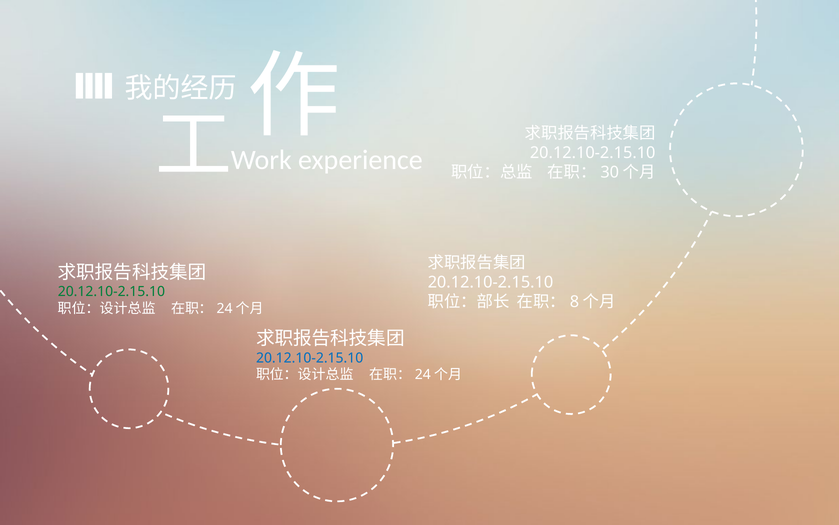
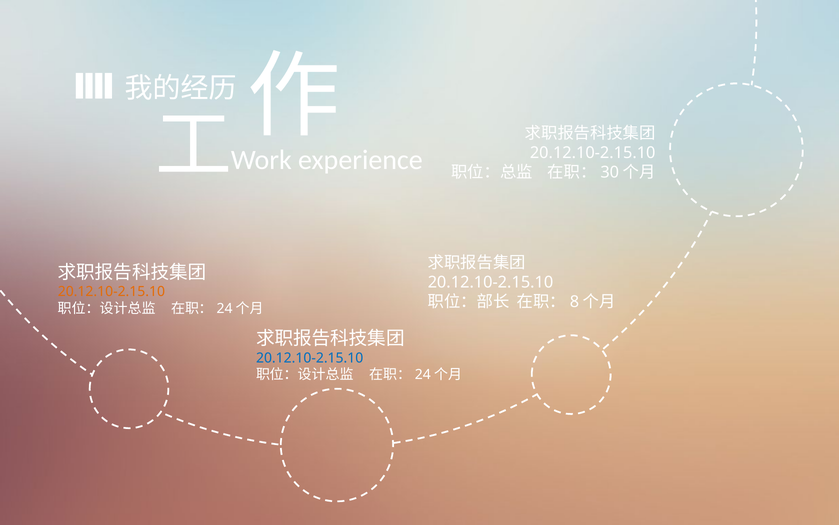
20.12.10-2.15.10 at (111, 291) colour: green -> orange
